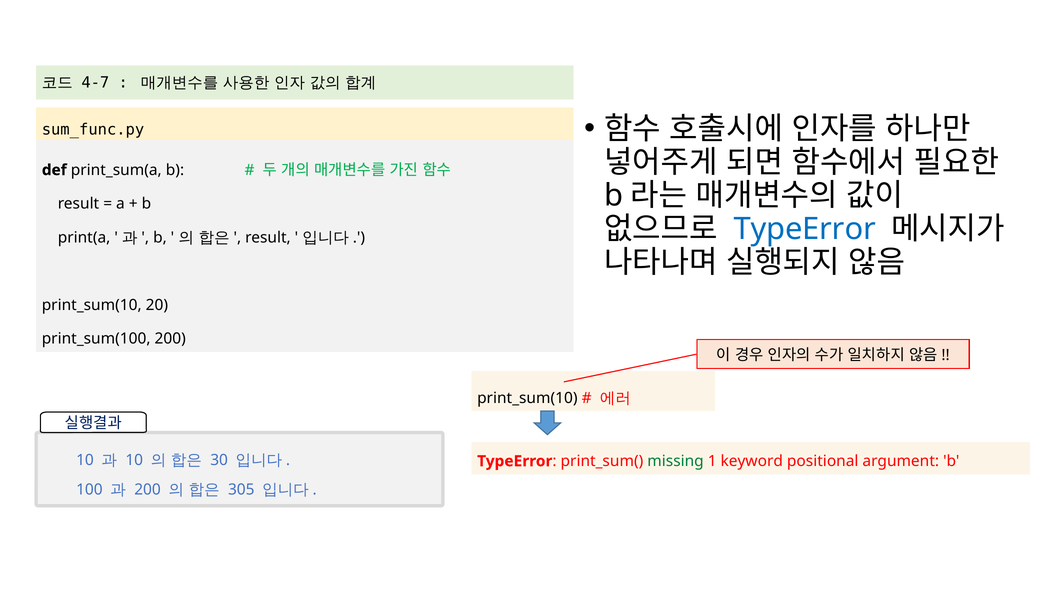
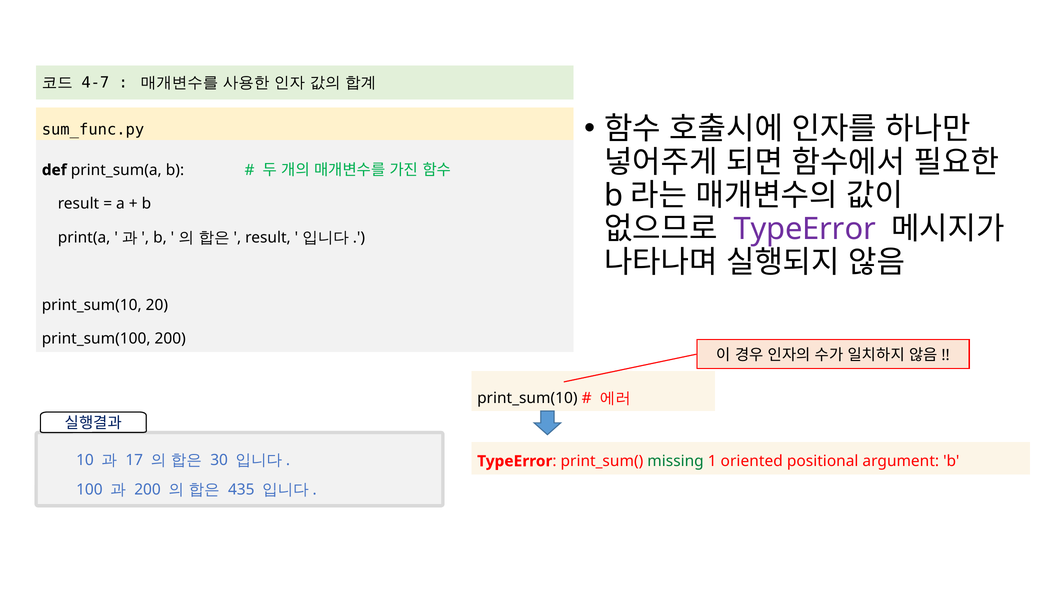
TypeError at (805, 229) colour: blue -> purple
10 at (134, 460): 10 -> 17
keyword: keyword -> oriented
305: 305 -> 435
